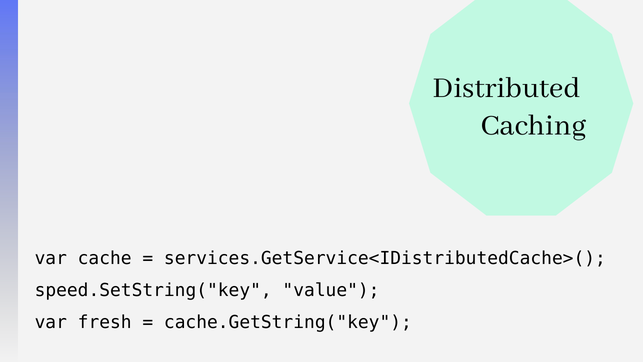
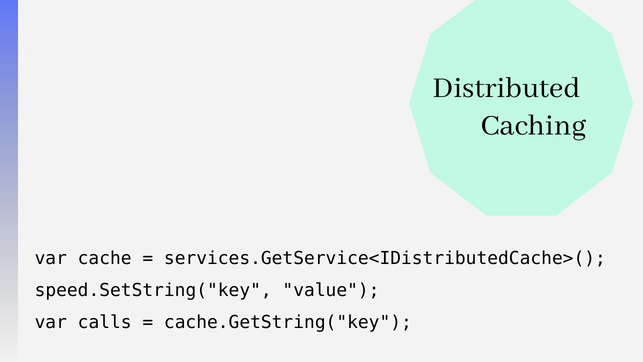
fresh: fresh -> calls
